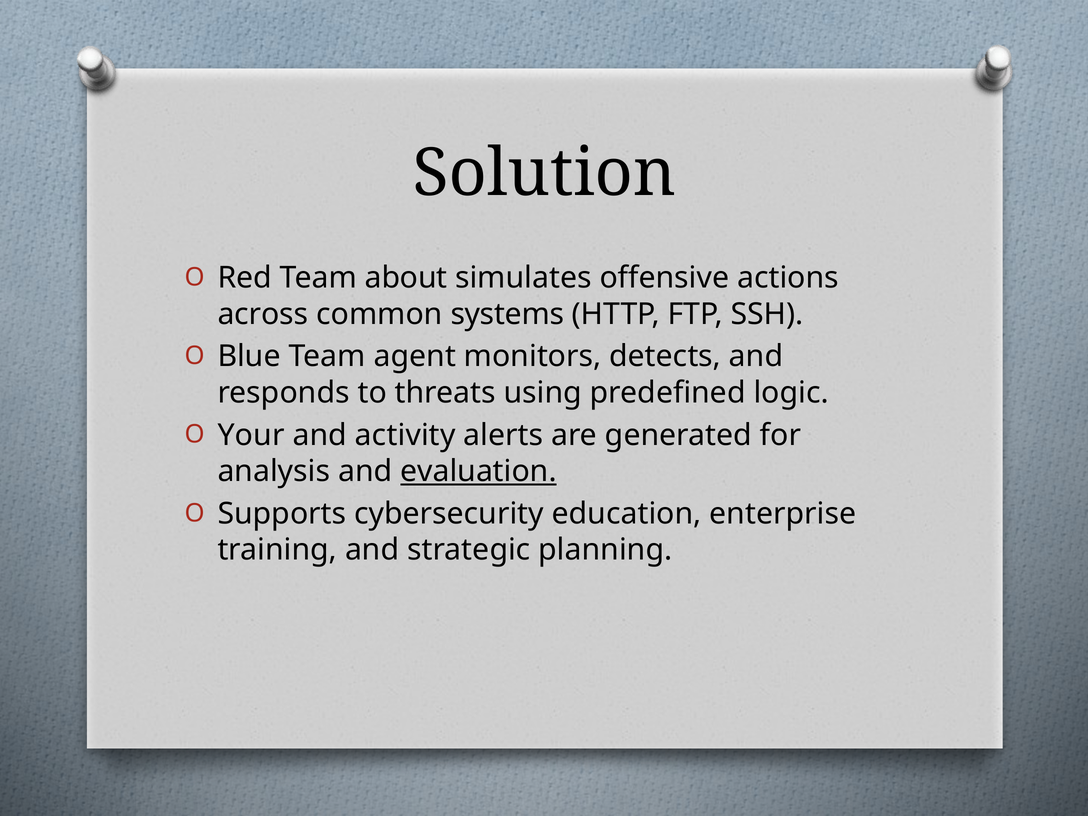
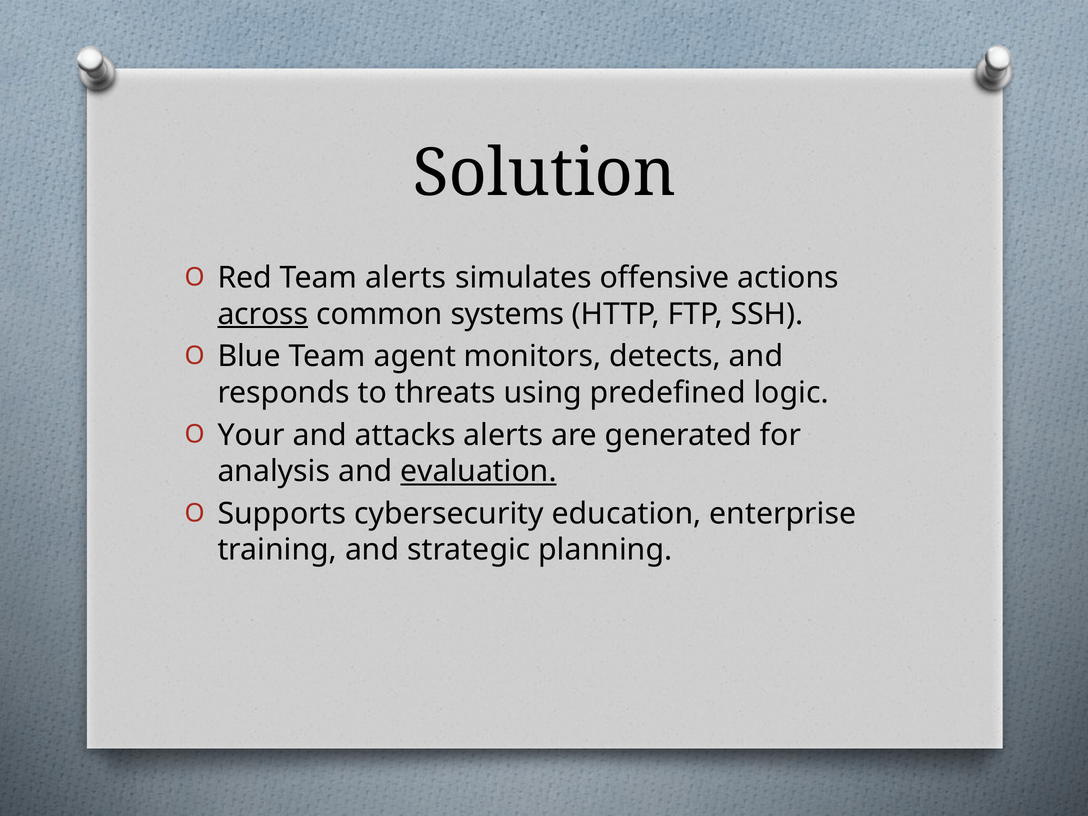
Team about: about -> alerts
across underline: none -> present
activity: activity -> attacks
